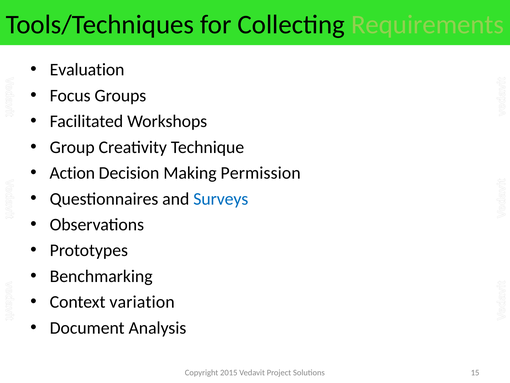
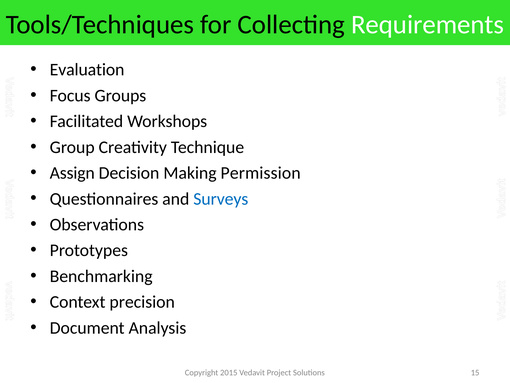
Requirements colour: light green -> white
Action: Action -> Assign
variation: variation -> precision
